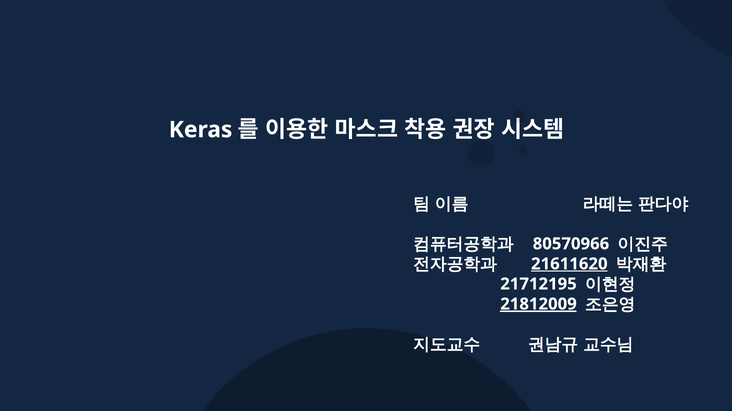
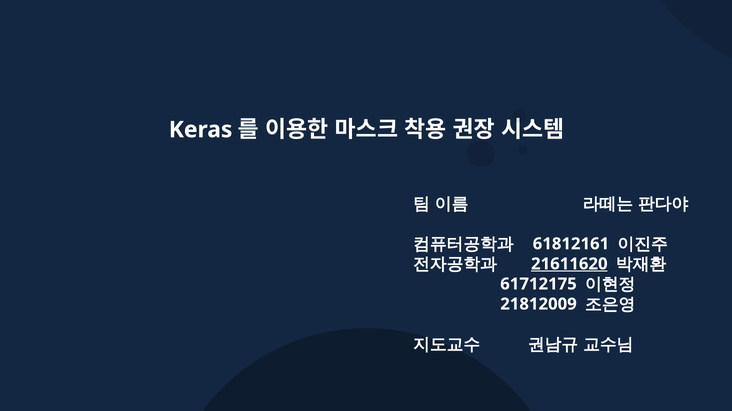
80570966: 80570966 -> 61812161
21712195: 21712195 -> 61712175
21812009 underline: present -> none
